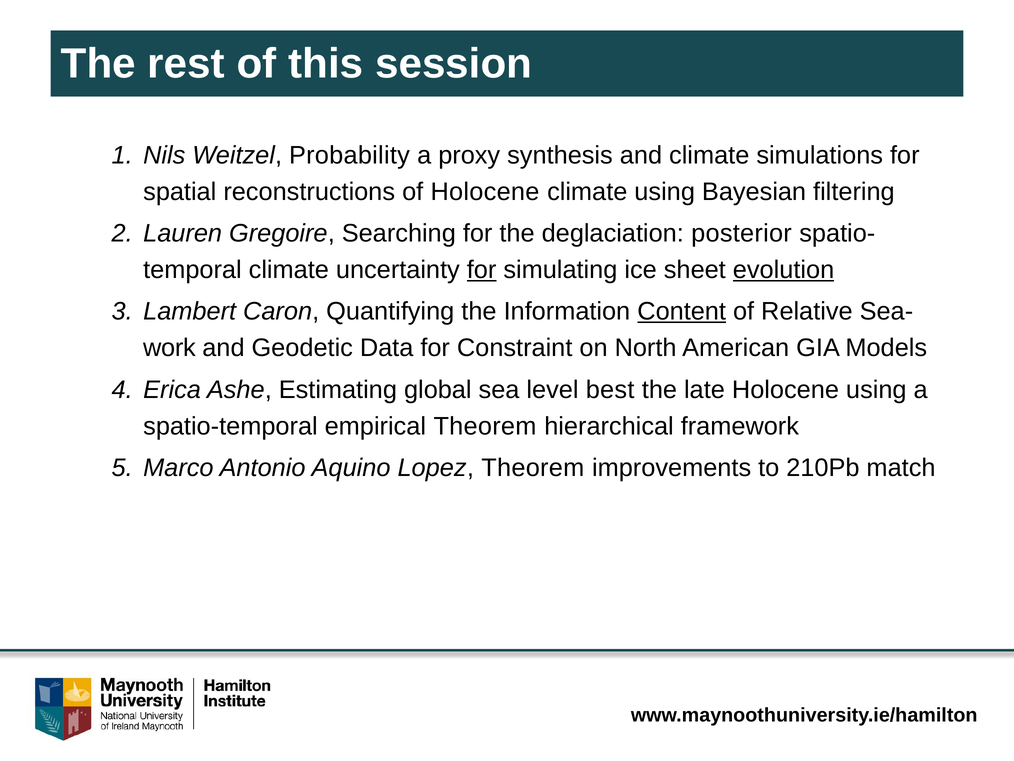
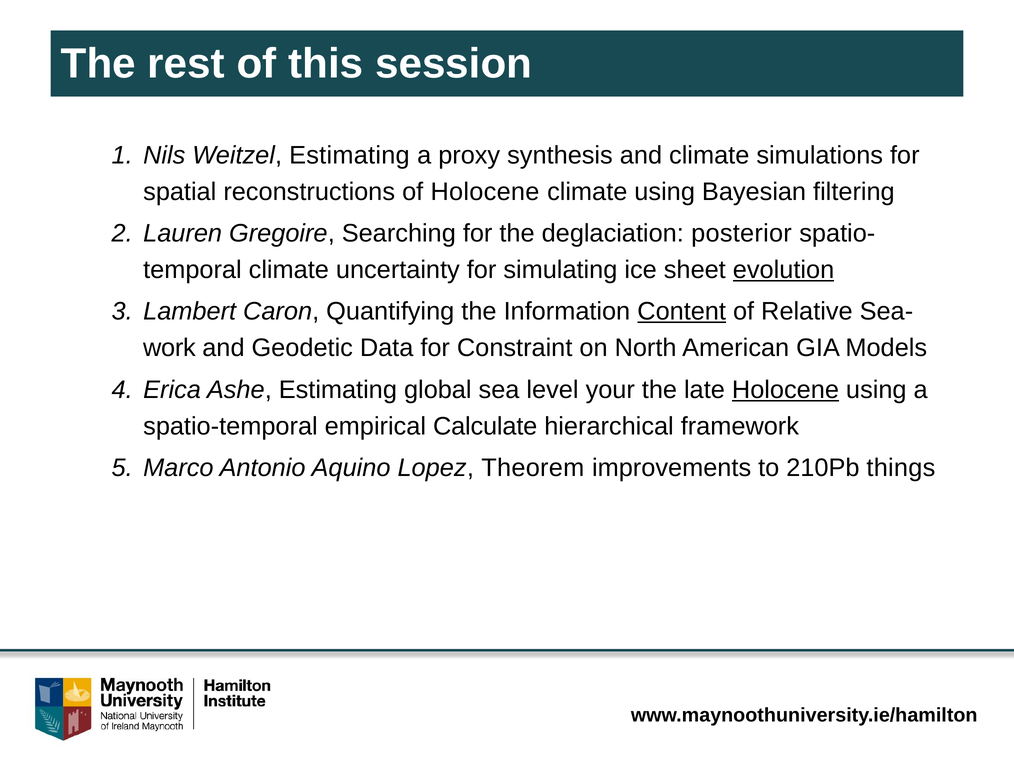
Weitzel Probability: Probability -> Estimating
for at (482, 270) underline: present -> none
best: best -> your
Holocene at (785, 389) underline: none -> present
empirical Theorem: Theorem -> Calculate
match: match -> things
